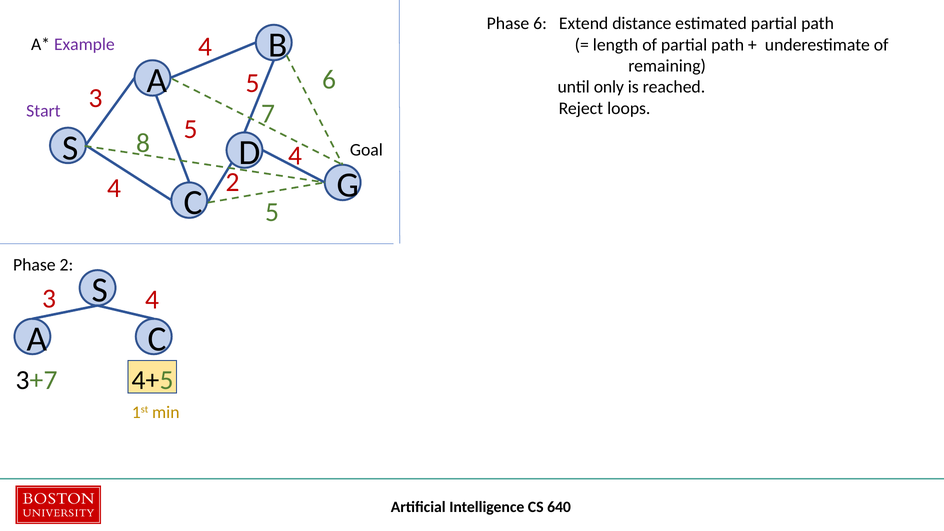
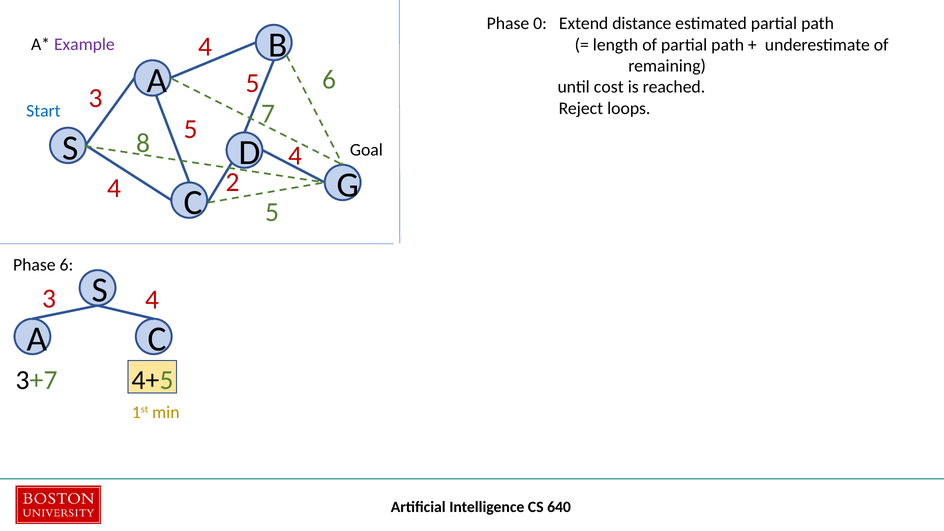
Phase 6: 6 -> 0
only: only -> cost
Start colour: purple -> blue
Phase 2: 2 -> 6
